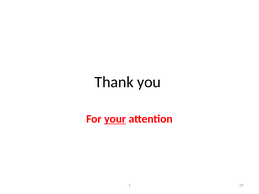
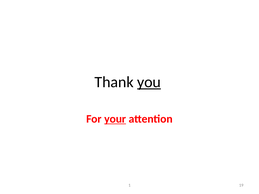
you underline: none -> present
